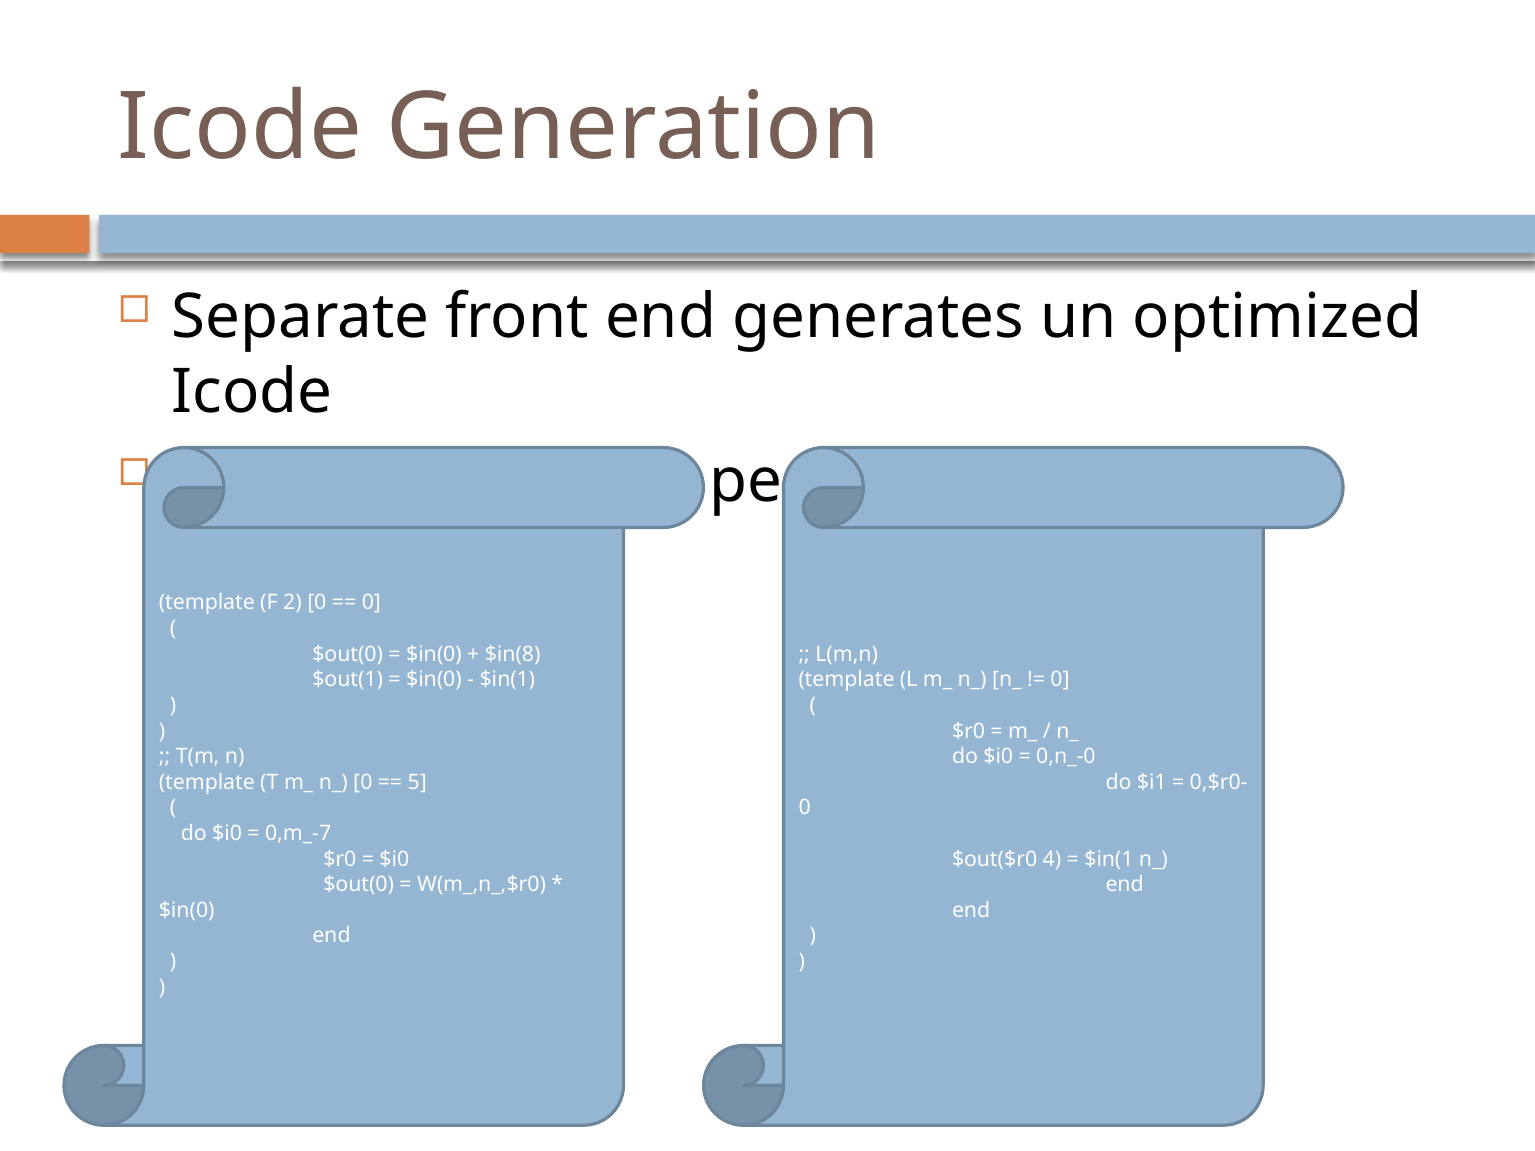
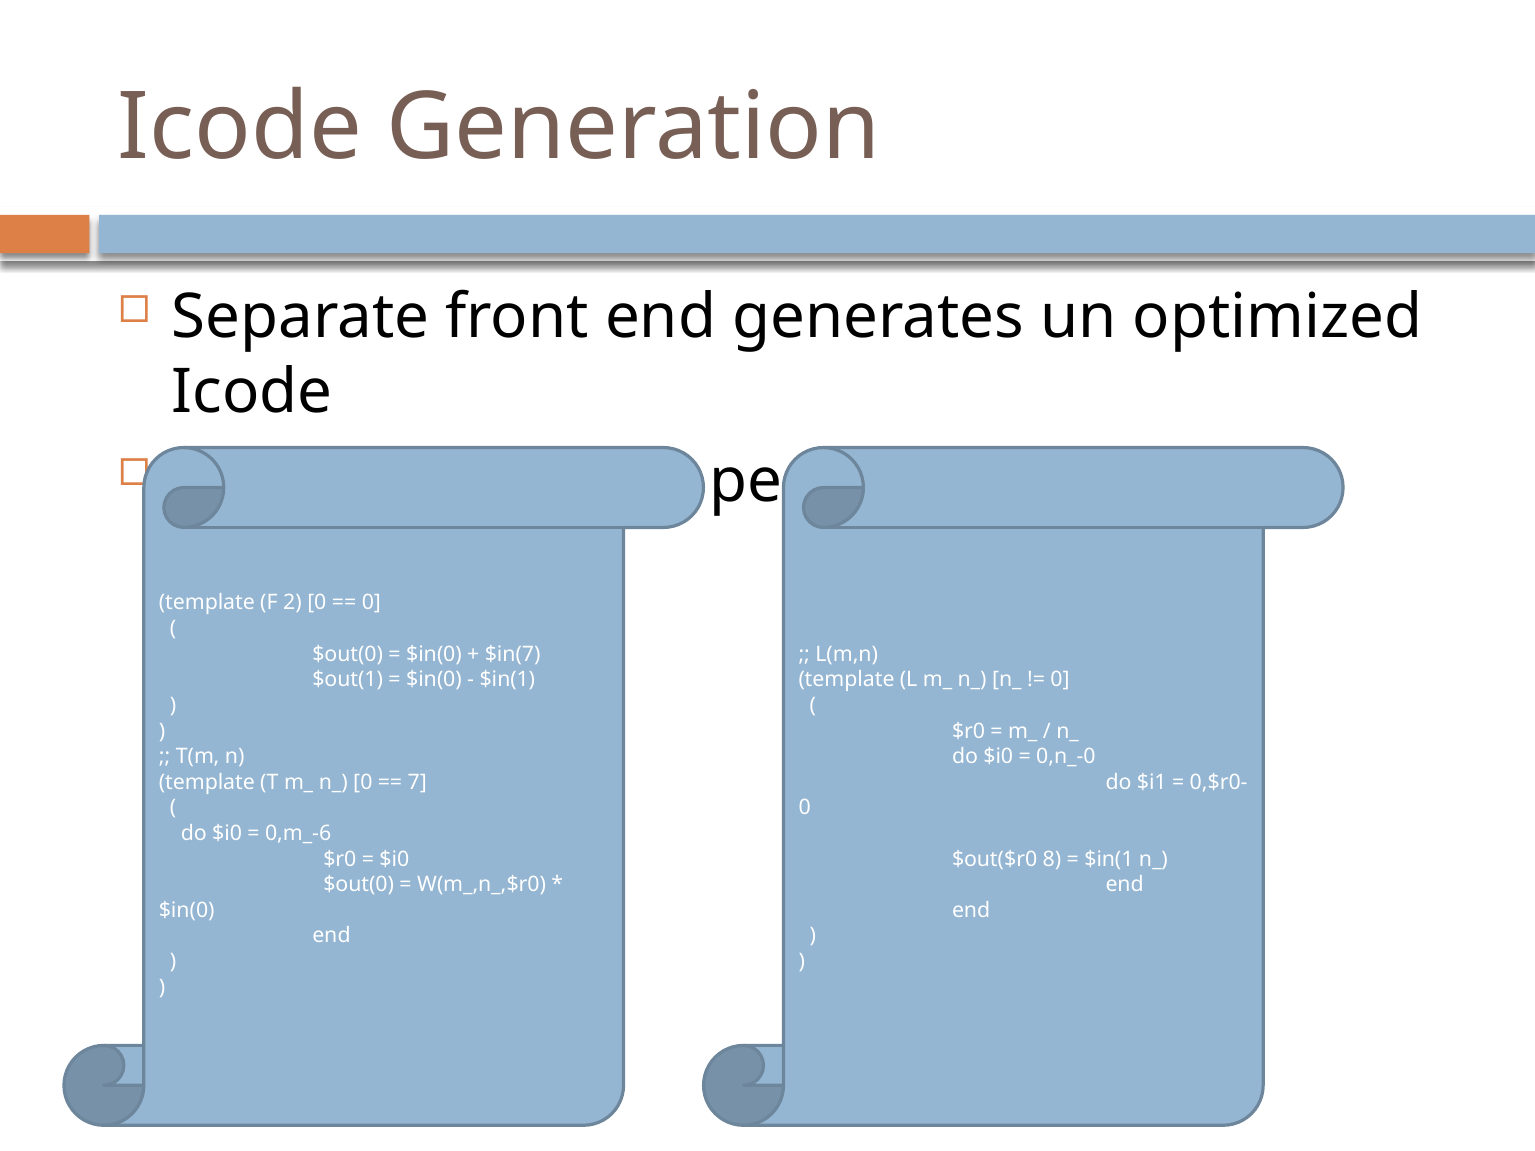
$in(8: $in(8 -> $in(7
5: 5 -> 7
0,m_-7: 0,m_-7 -> 0,m_-6
4: 4 -> 8
